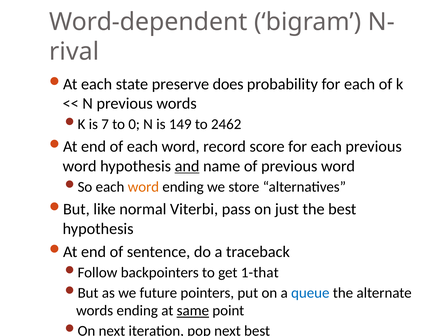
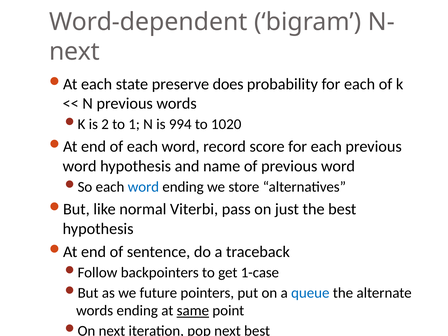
rival at (74, 52): rival -> next
7: 7 -> 2
0: 0 -> 1
149: 149 -> 994
2462: 2462 -> 1020
and underline: present -> none
word at (143, 187) colour: orange -> blue
1-that: 1-that -> 1-case
